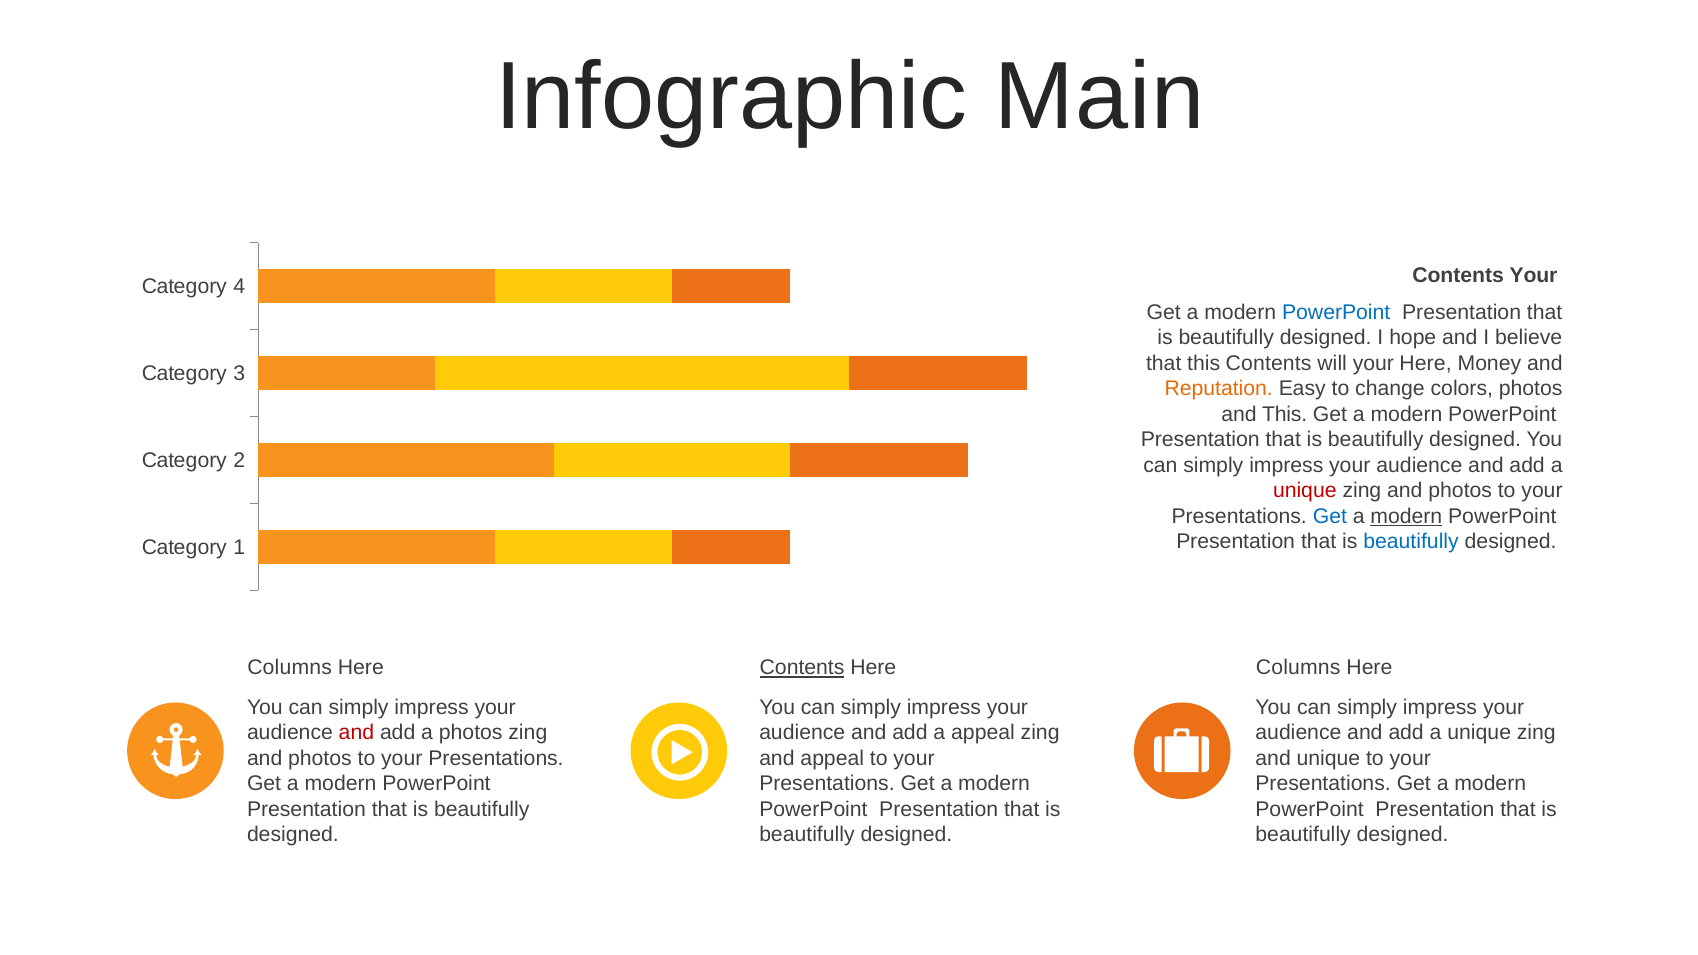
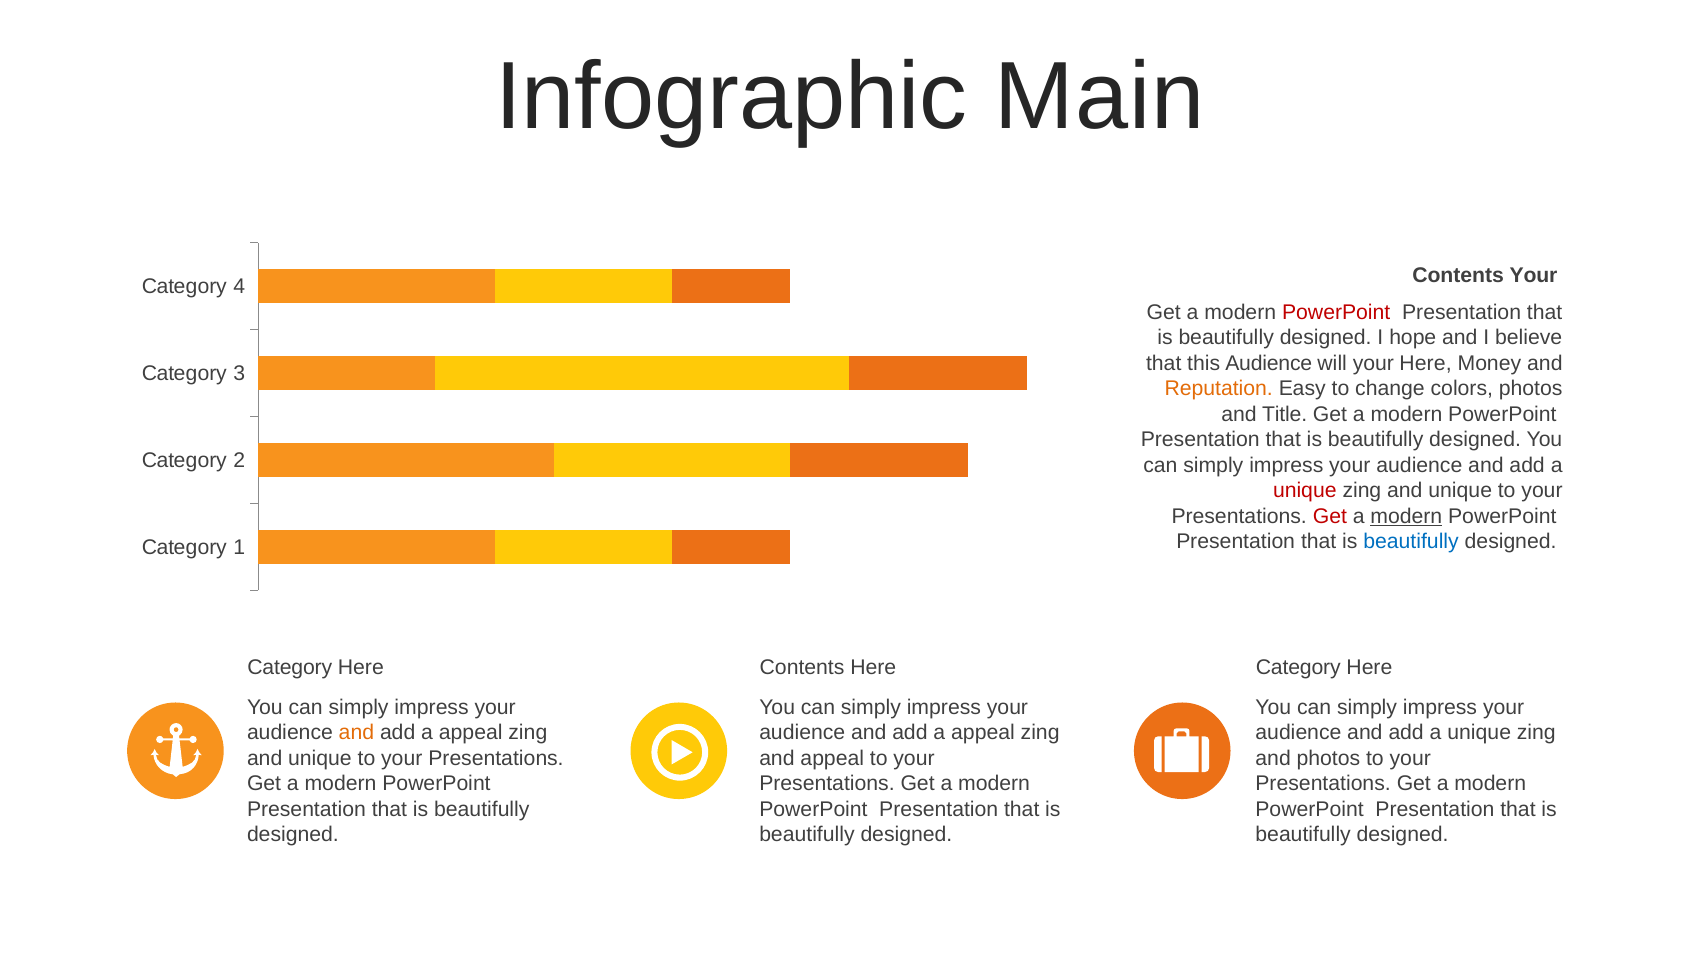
PowerPoint at (1336, 313) colour: blue -> red
this Contents: Contents -> Audience
and This: This -> Title
photos at (1460, 491): photos -> unique
Get at (1330, 516) colour: blue -> red
Columns at (290, 668): Columns -> Category
Contents at (802, 668) underline: present -> none
Columns at (1298, 668): Columns -> Category
and at (356, 733) colour: red -> orange
photos at (471, 733): photos -> appeal
photos at (320, 759): photos -> unique
and unique: unique -> photos
